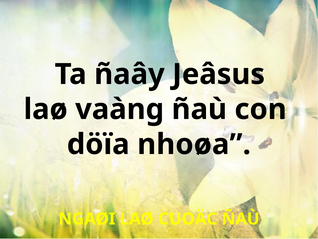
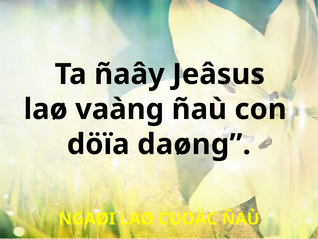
nhoøa: nhoøa -> daøng
